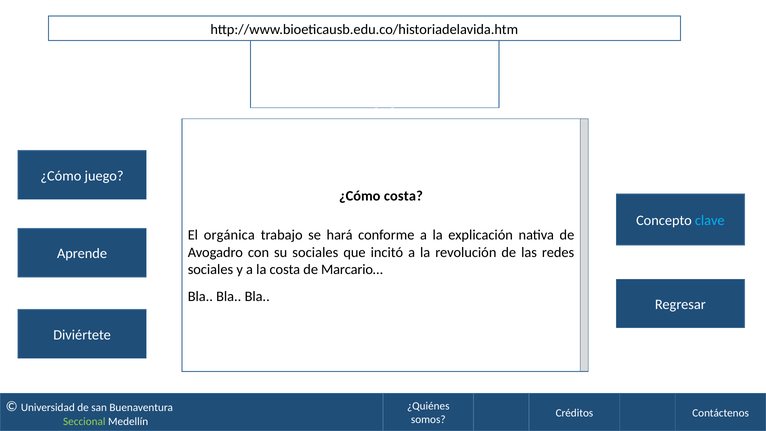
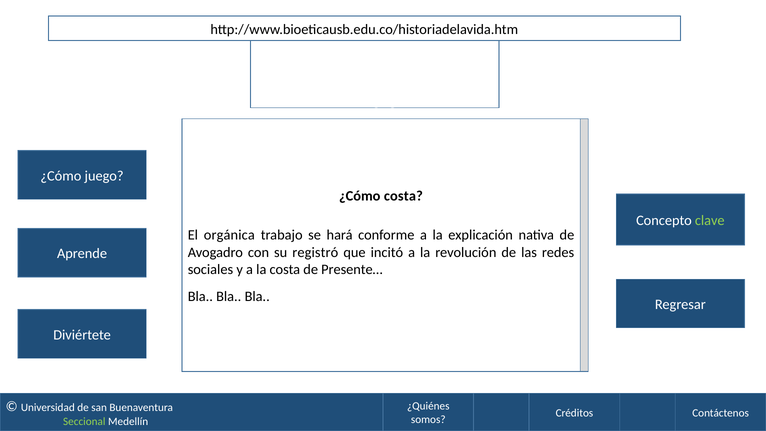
clave colour: light blue -> light green
su sociales: sociales -> registró
Marcario…: Marcario… -> Presente…
